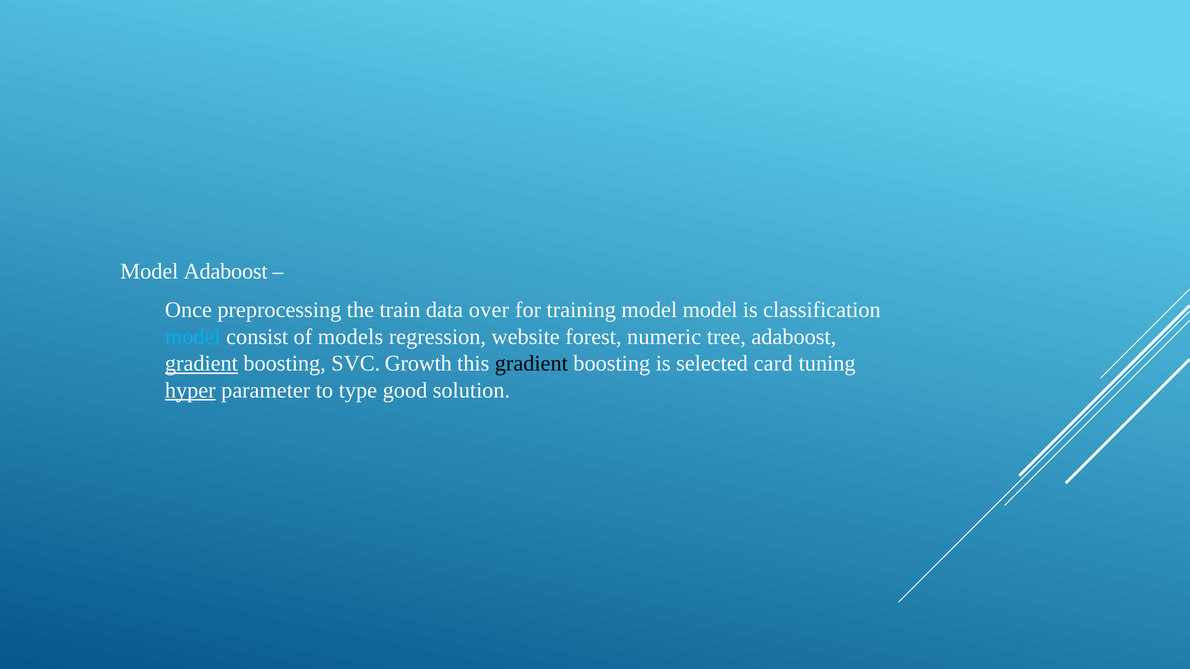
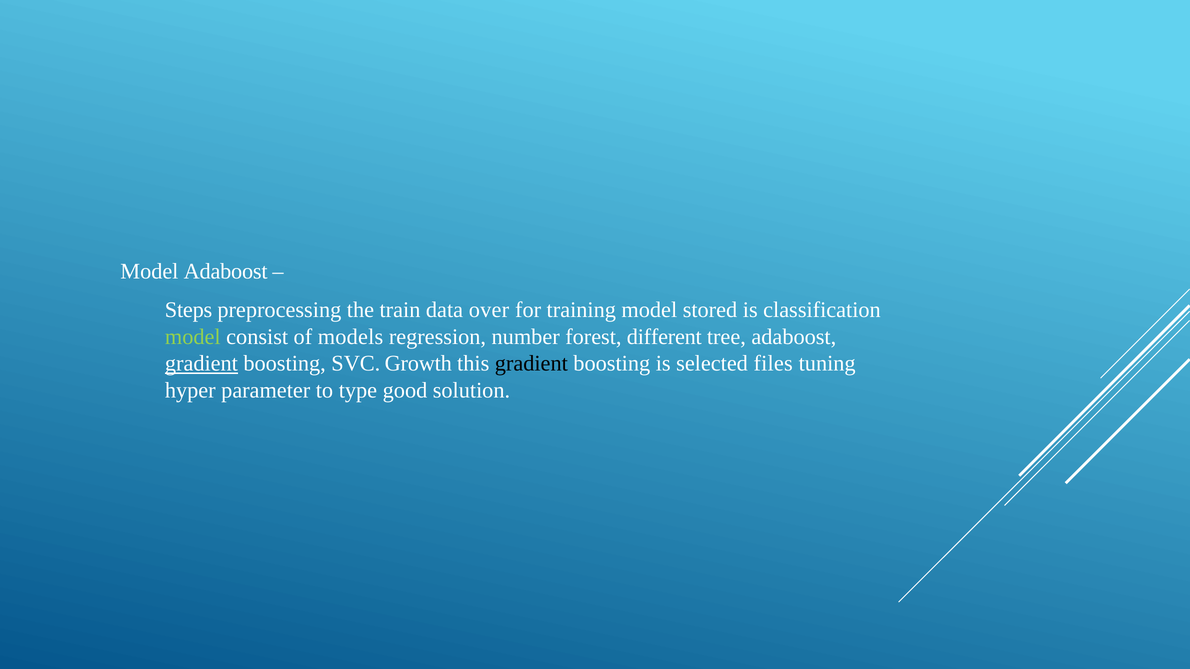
Once: Once -> Steps
model model: model -> stored
model at (193, 337) colour: light blue -> light green
website: website -> number
numeric: numeric -> different
card: card -> files
hyper underline: present -> none
